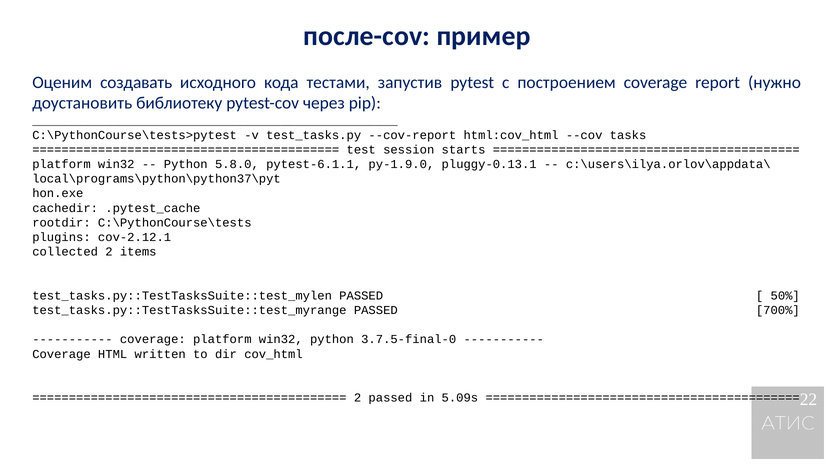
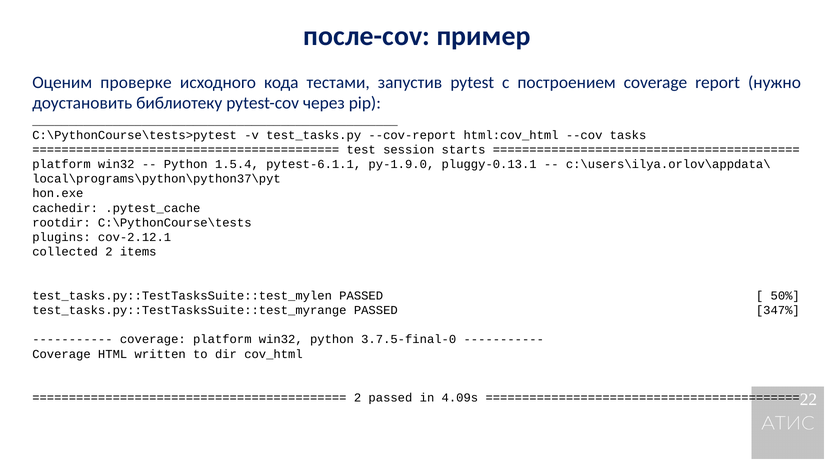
создавать: создавать -> проверке
5.8.0: 5.8.0 -> 1.5.4
700%: 700% -> 347%
5.09s: 5.09s -> 4.09s
